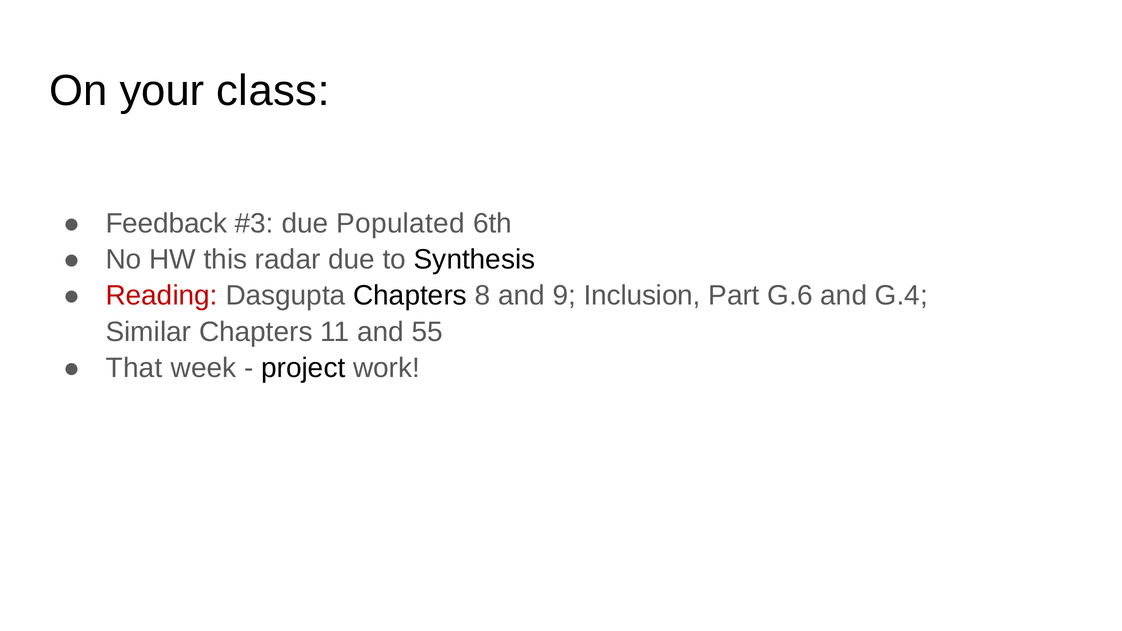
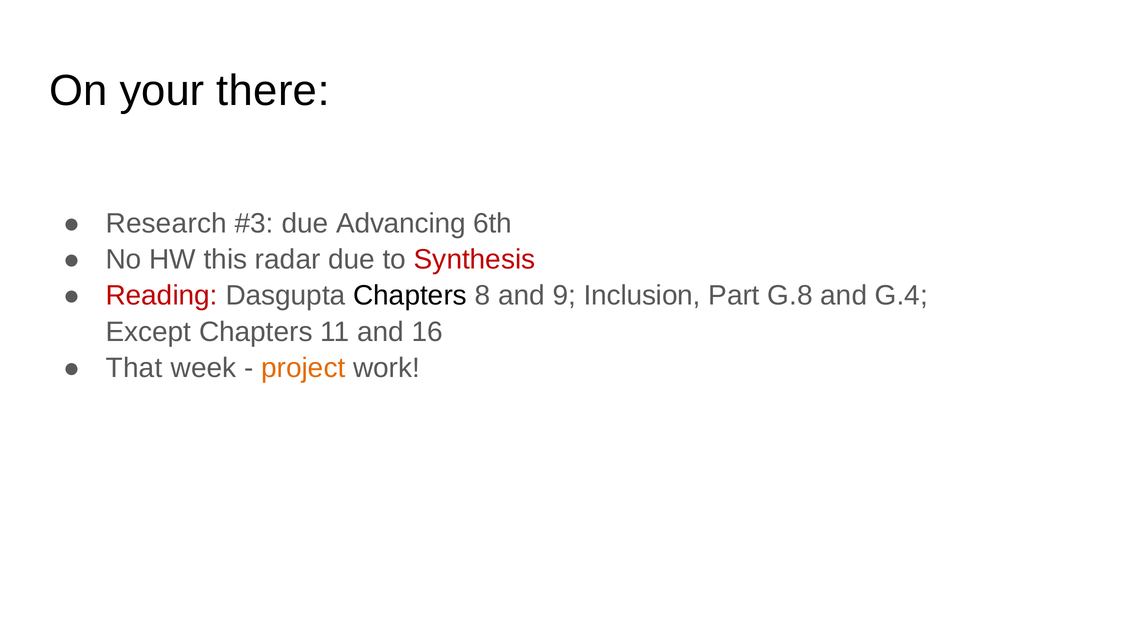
class: class -> there
Feedback: Feedback -> Research
Populated: Populated -> Advancing
Synthesis colour: black -> red
G.6: G.6 -> G.8
Similar: Similar -> Except
55: 55 -> 16
project colour: black -> orange
